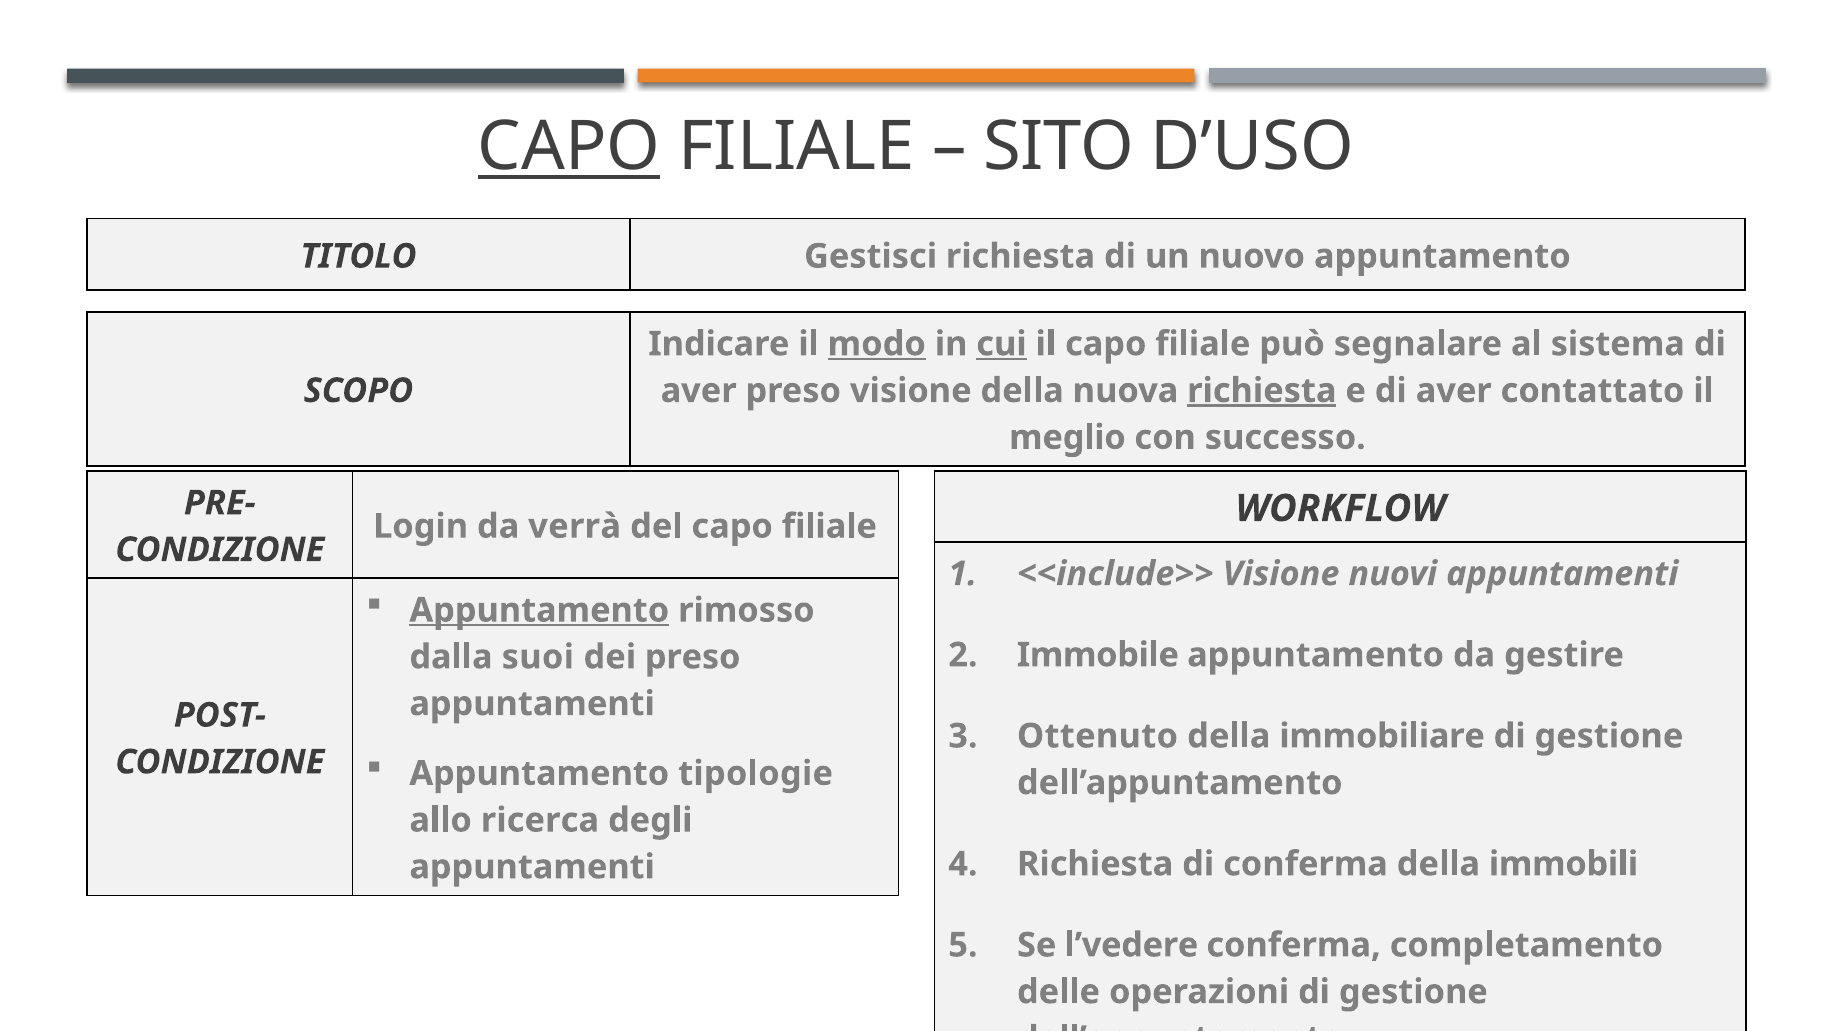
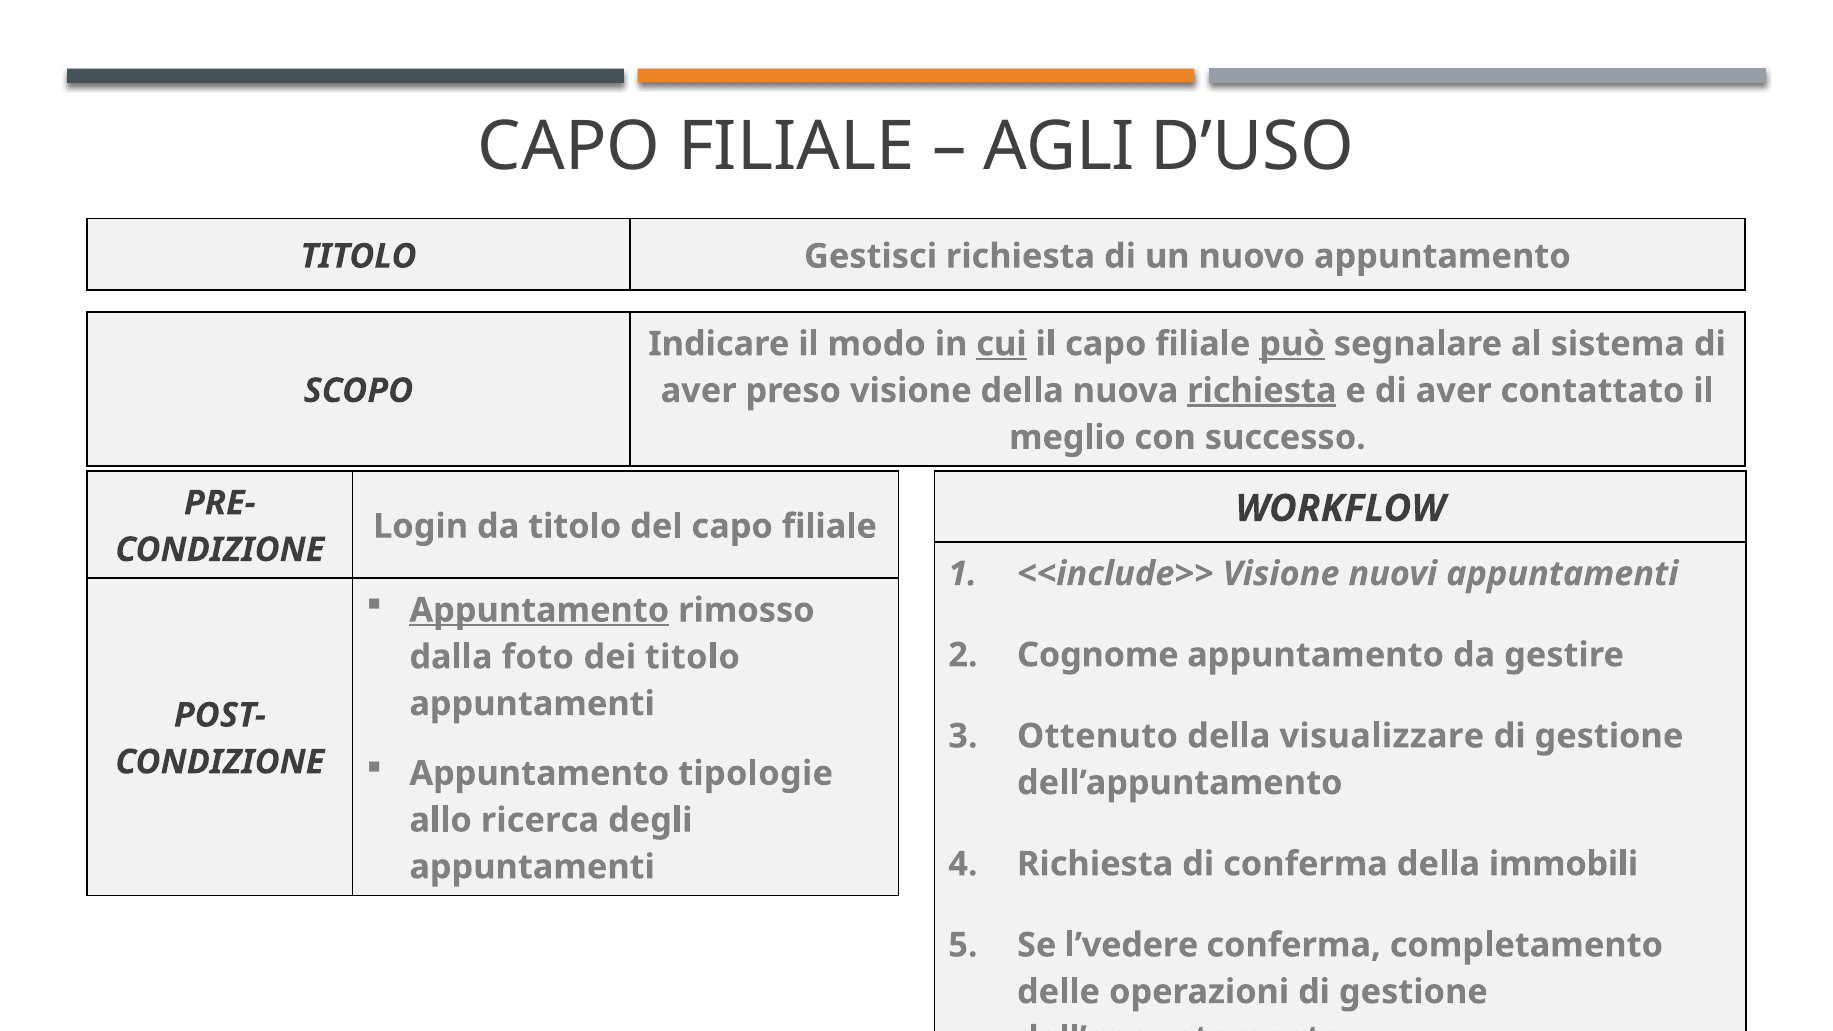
CAPO at (569, 147) underline: present -> none
SITO: SITO -> AGLI
modo underline: present -> none
può underline: none -> present
da verrà: verrà -> titolo
Immobile: Immobile -> Cognome
suoi: suoi -> foto
dei preso: preso -> titolo
immobiliare: immobiliare -> visualizzare
